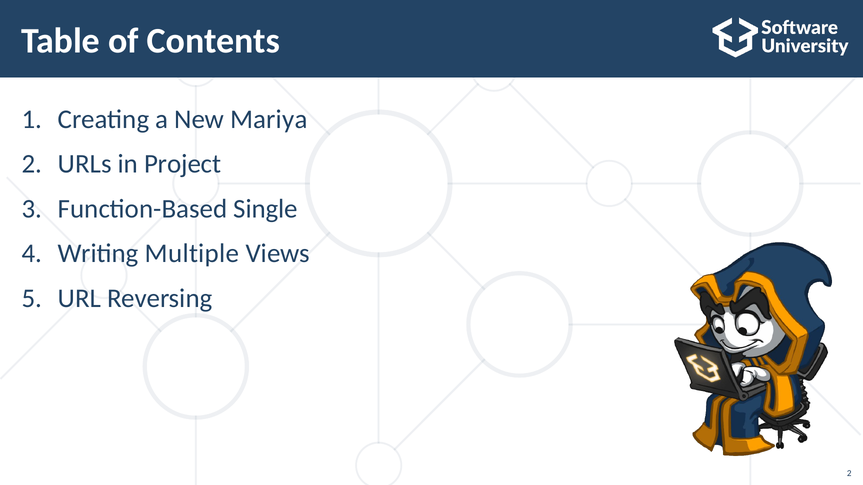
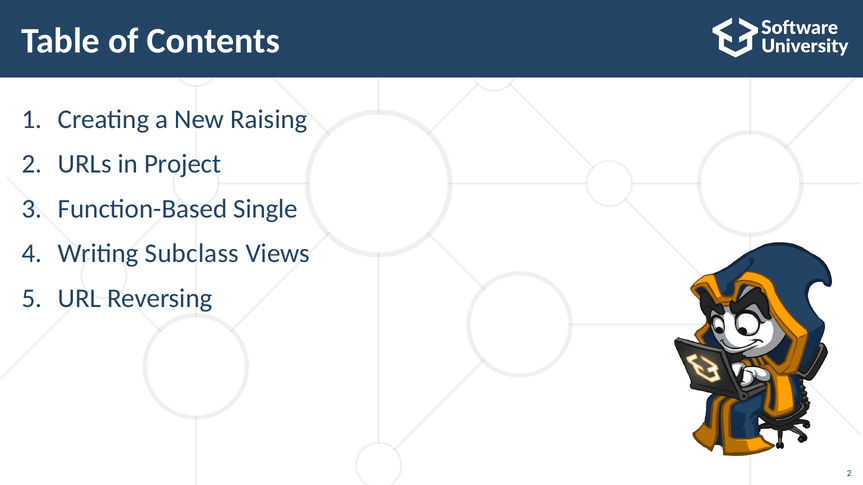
Mariya: Mariya -> Raising
Multiple: Multiple -> Subclass
